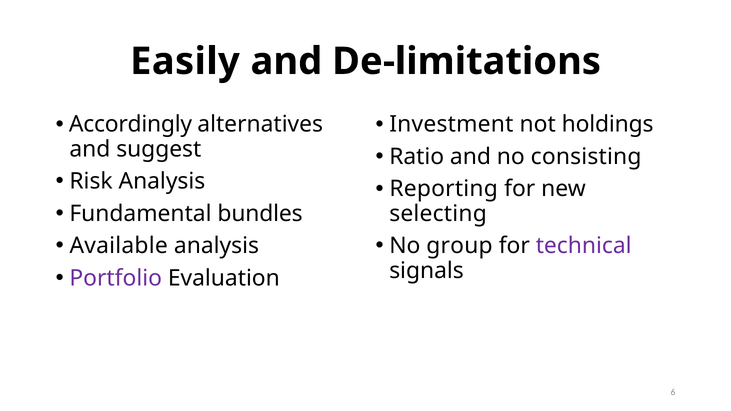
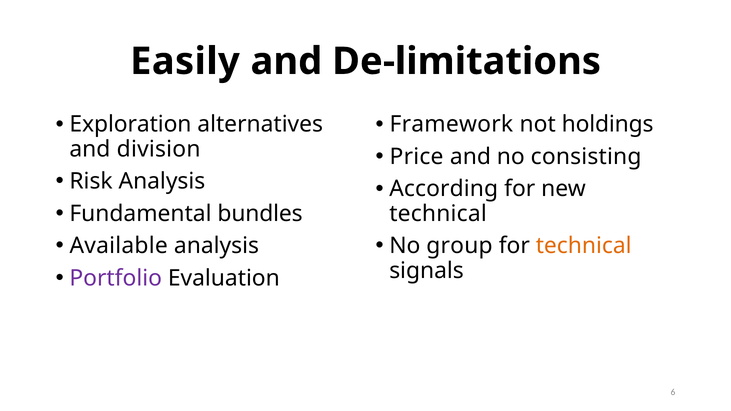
Accordingly: Accordingly -> Exploration
Investment: Investment -> Framework
suggest: suggest -> division
Ratio: Ratio -> Price
Reporting: Reporting -> According
selecting at (438, 214): selecting -> technical
technical at (584, 246) colour: purple -> orange
